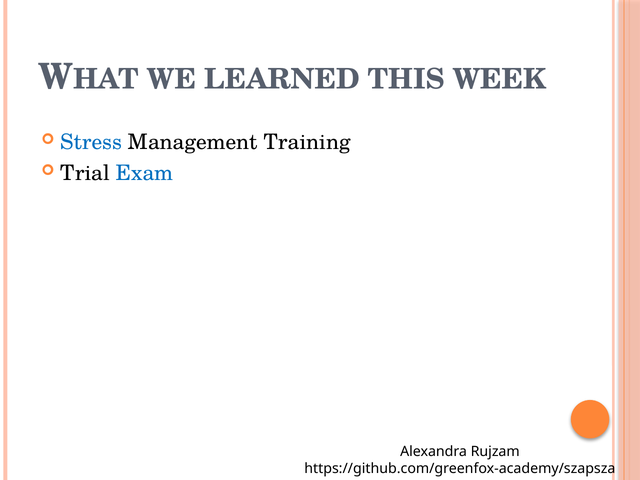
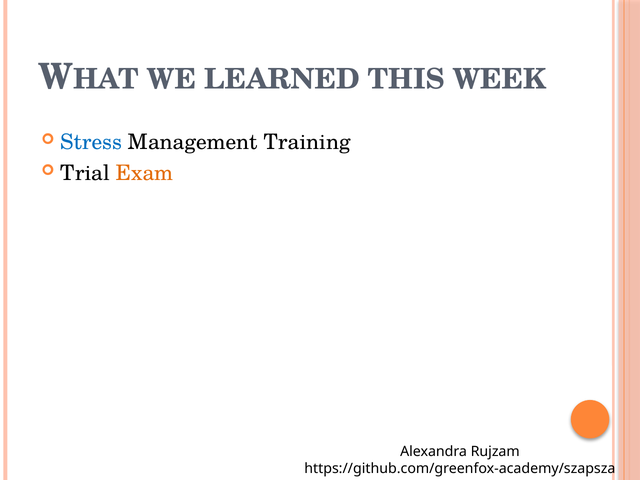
Exam colour: blue -> orange
